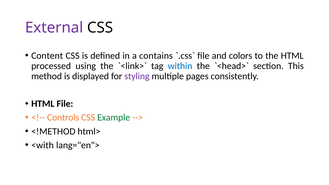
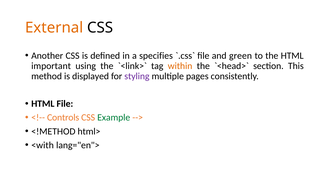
External colour: purple -> orange
Content: Content -> Another
contains: contains -> specifies
colors: colors -> green
processed: processed -> important
within colour: blue -> orange
